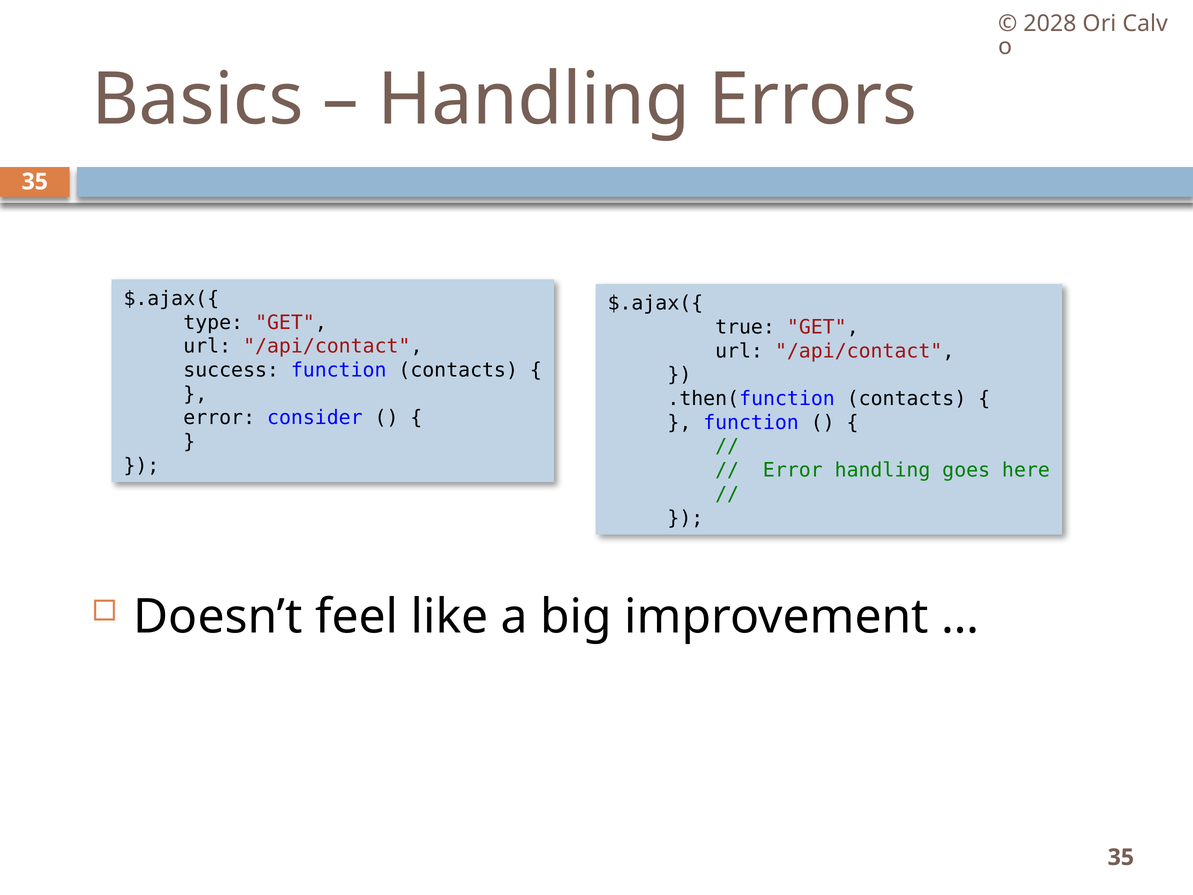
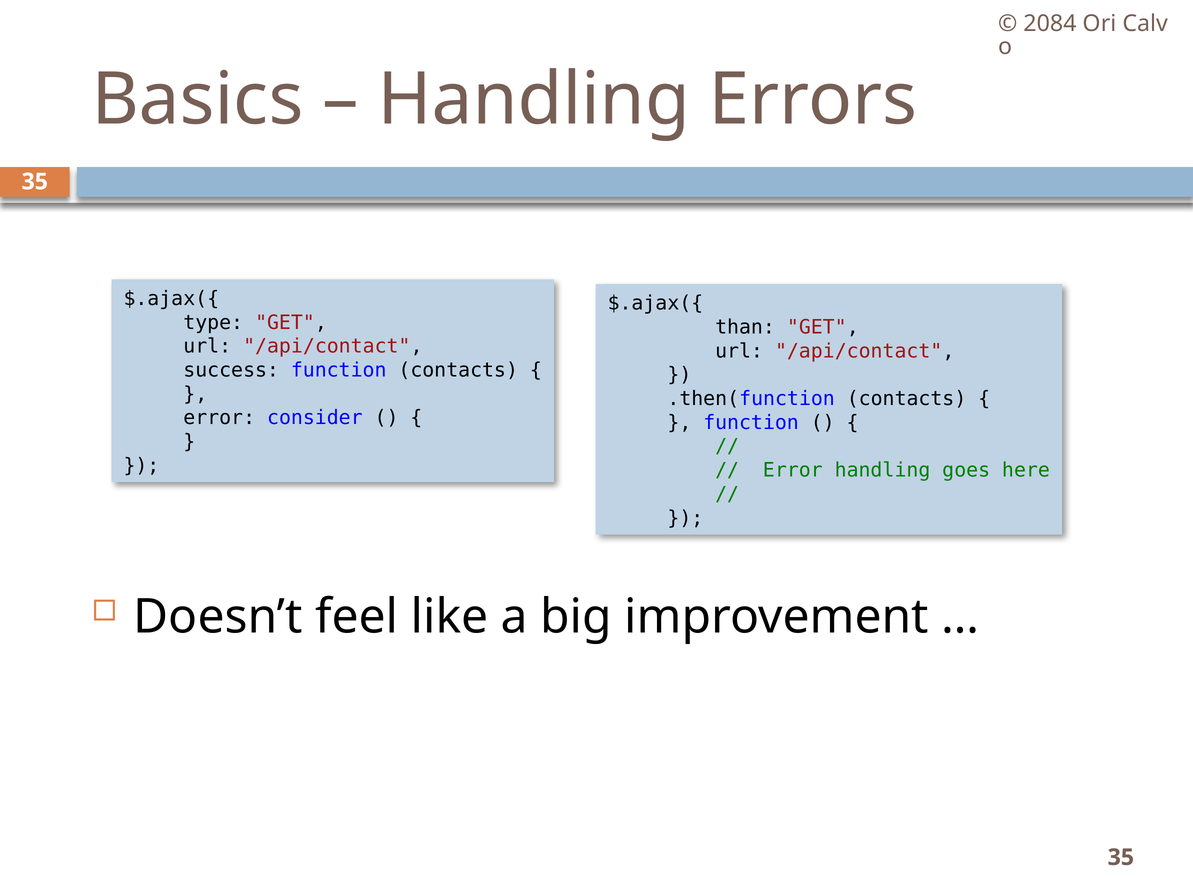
2028: 2028 -> 2084
true: true -> than
